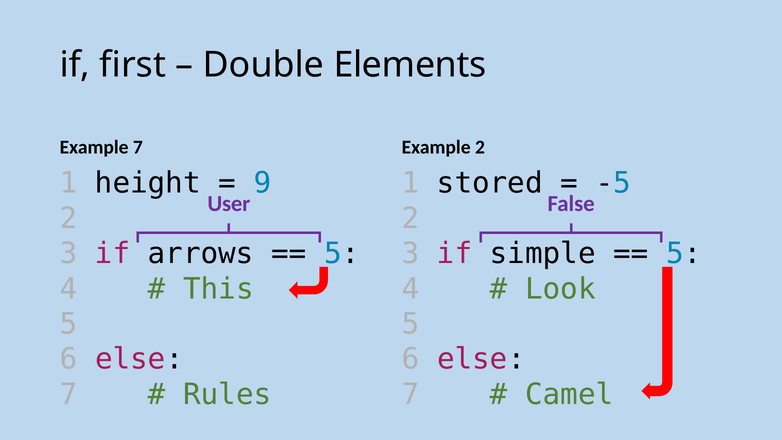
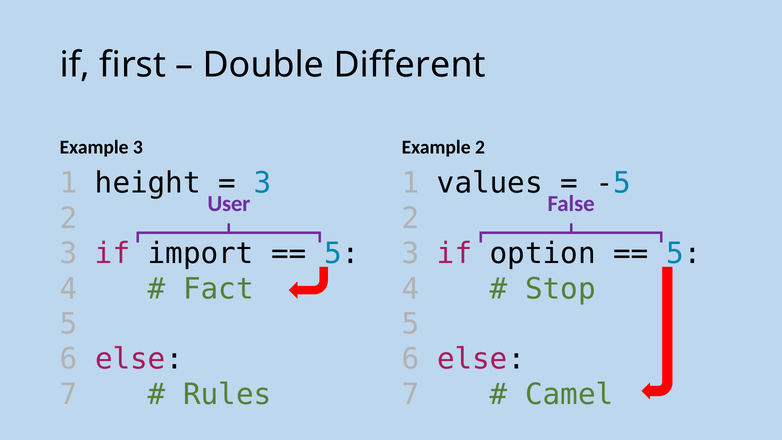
Elements: Elements -> Different
Example 7: 7 -> 3
9 at (263, 183): 9 -> 3
stored: stored -> values
arrows: arrows -> import
simple: simple -> option
This: This -> Fact
Look: Look -> Stop
